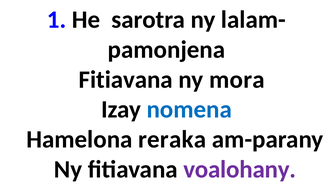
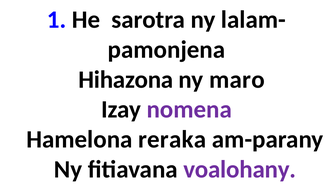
Fitiavana at (126, 80): Fitiavana -> Hihazona
mora: mora -> maro
nomena colour: blue -> purple
